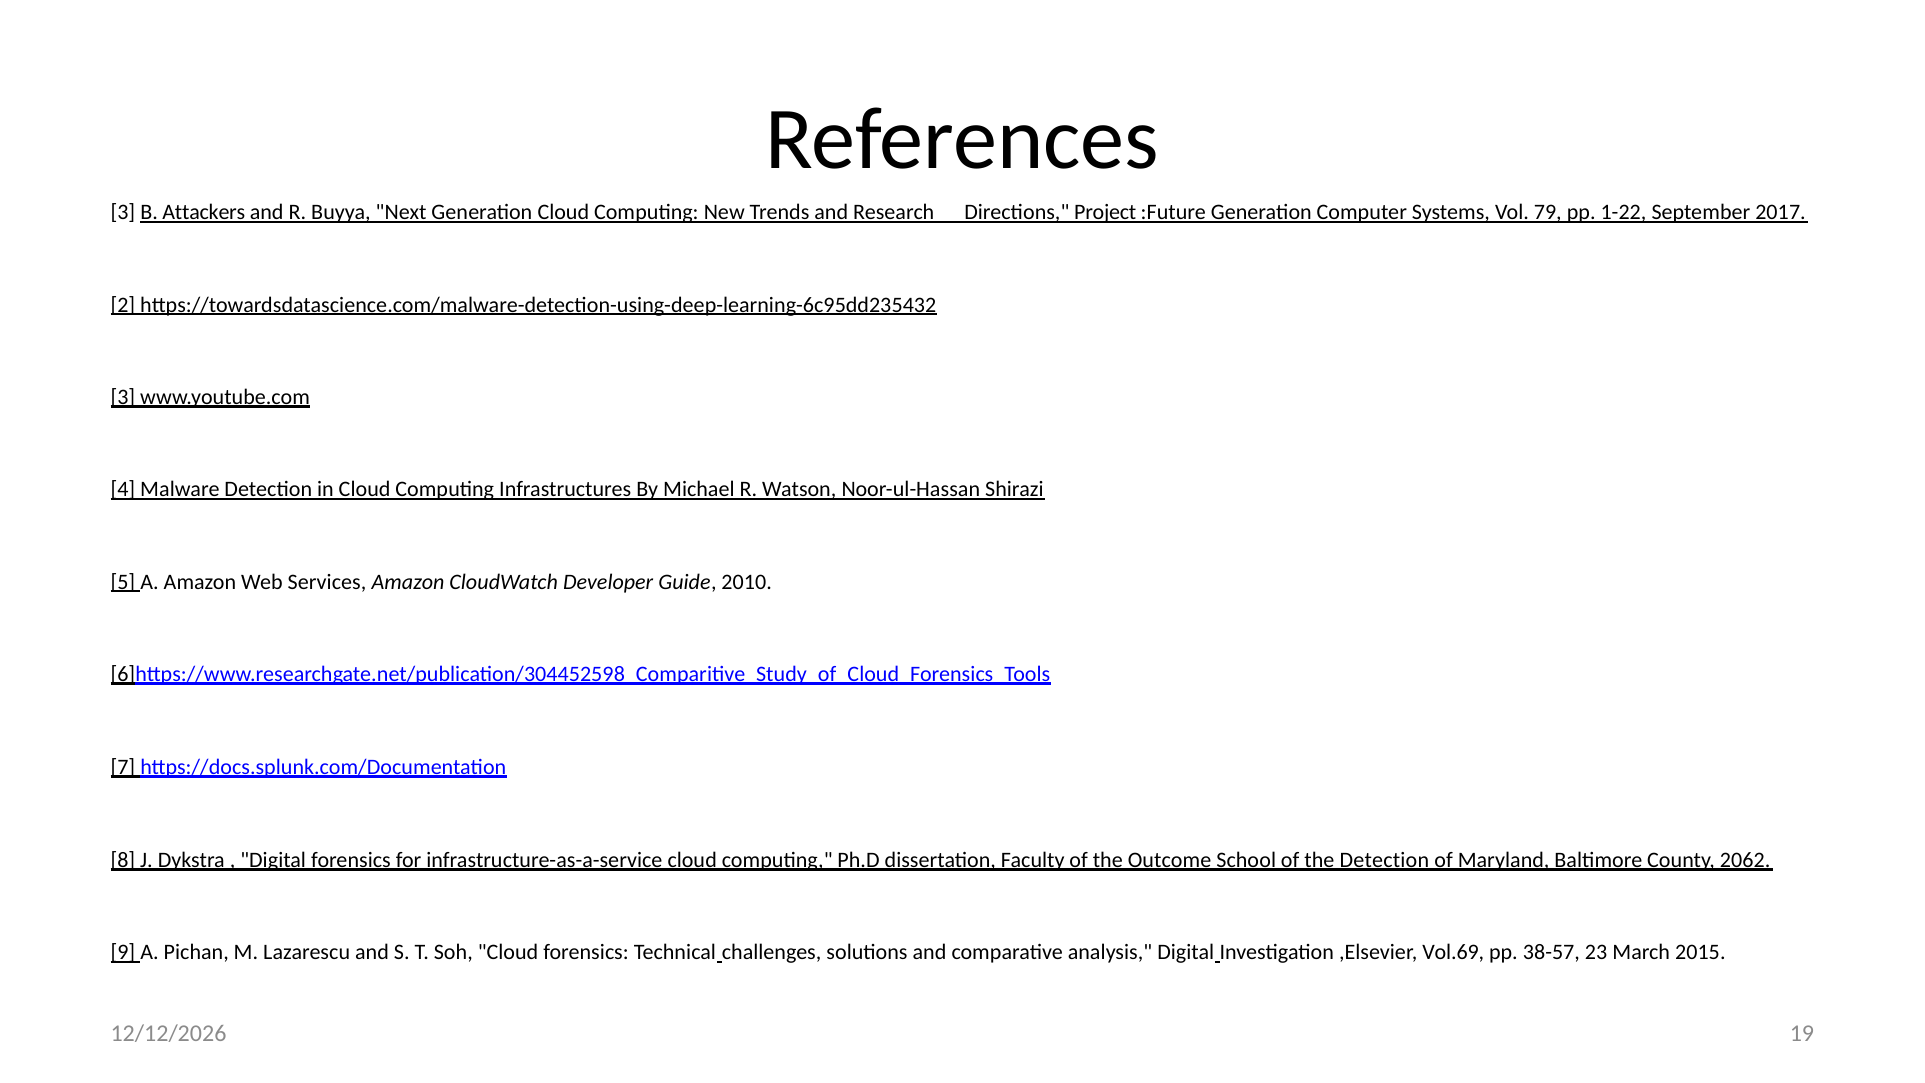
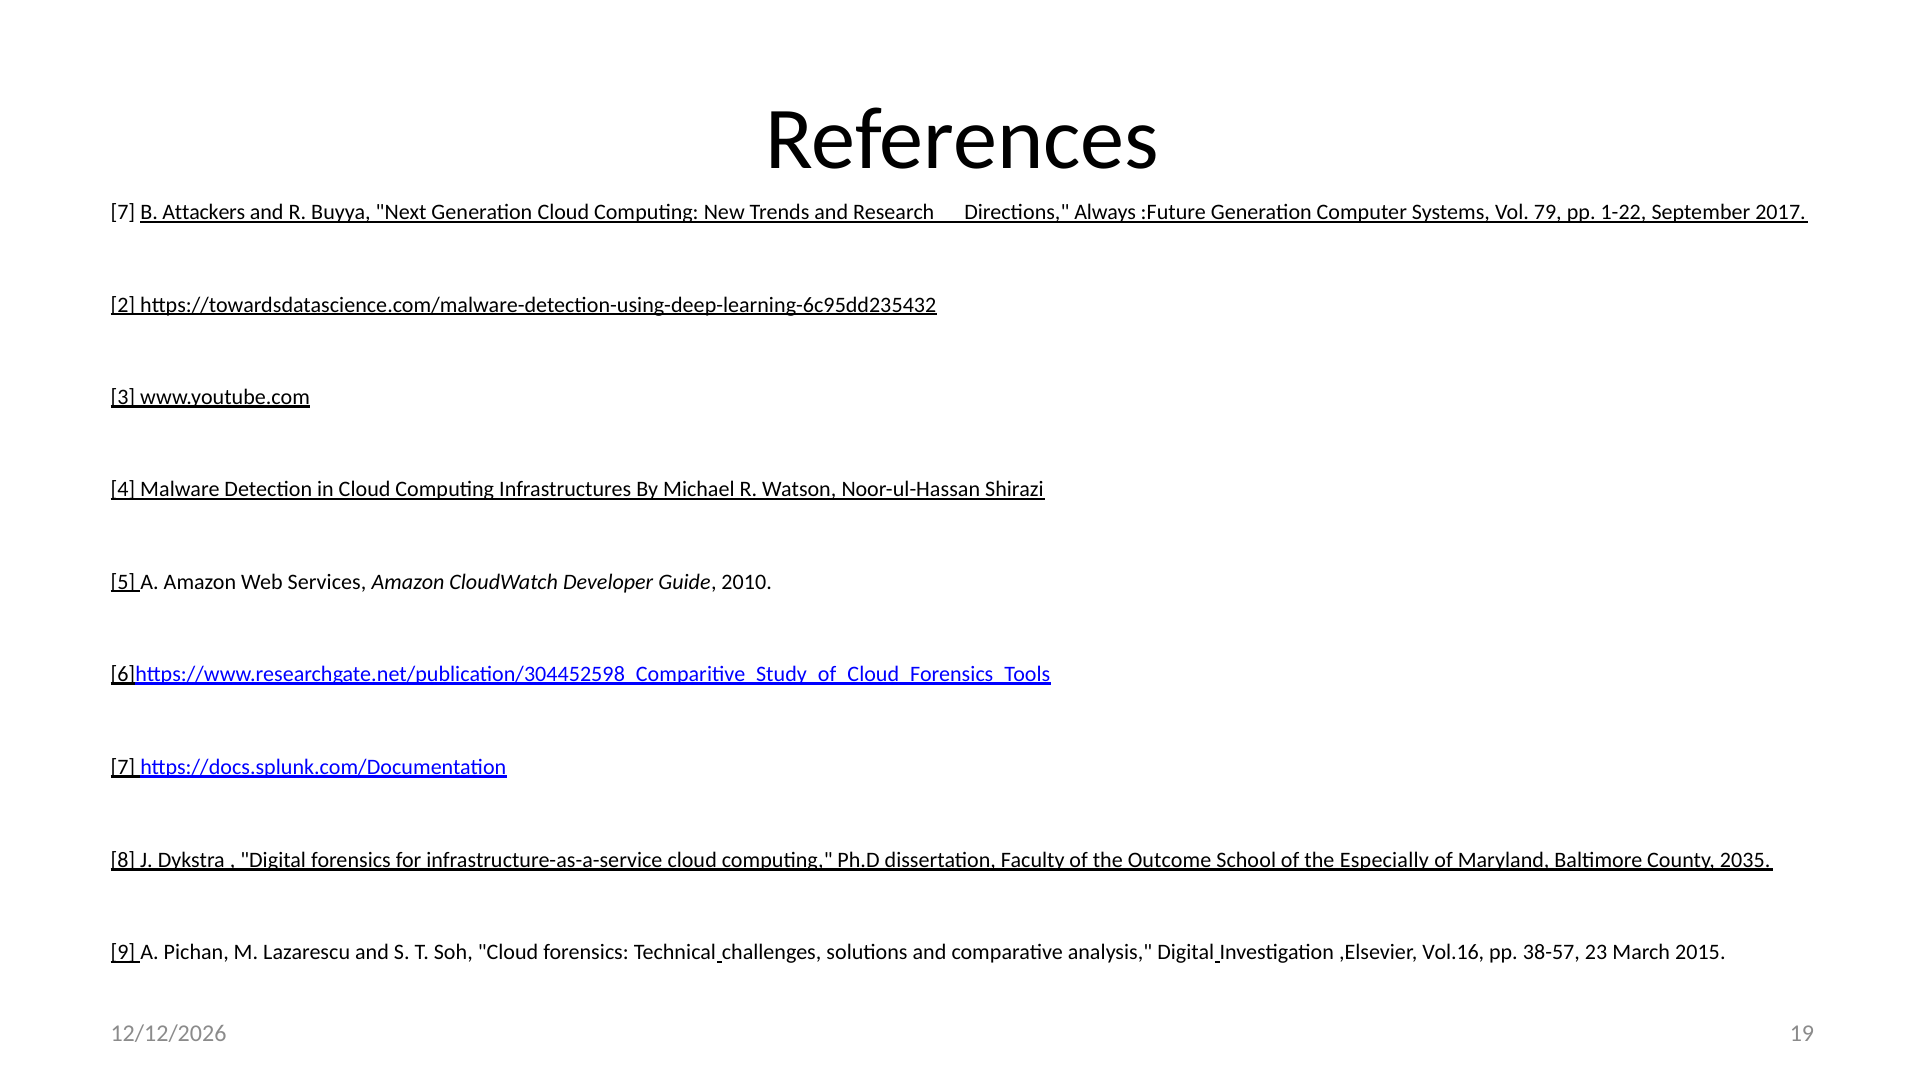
3 at (123, 212): 3 -> 7
Project: Project -> Always
the Detection: Detection -> Especially
2062: 2062 -> 2035
Vol.69: Vol.69 -> Vol.16
